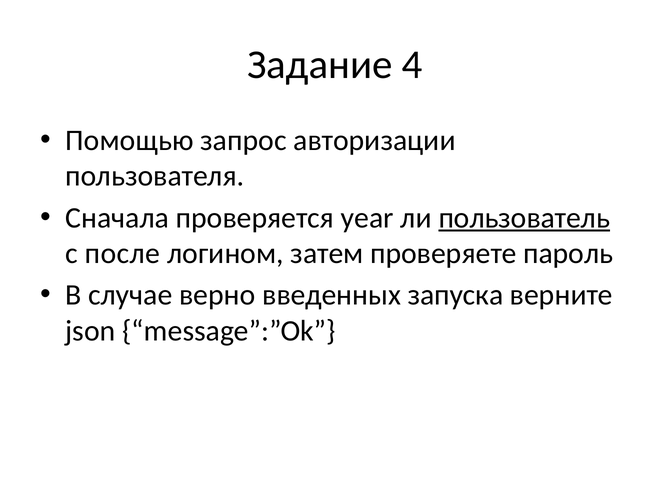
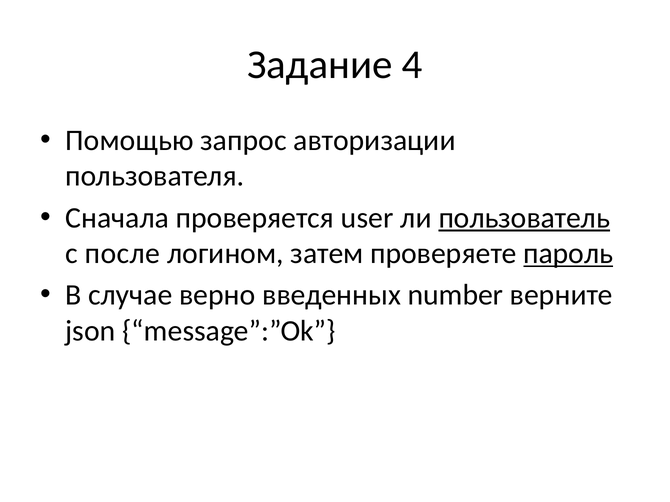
year: year -> user
пароль underline: none -> present
запуска: запуска -> number
